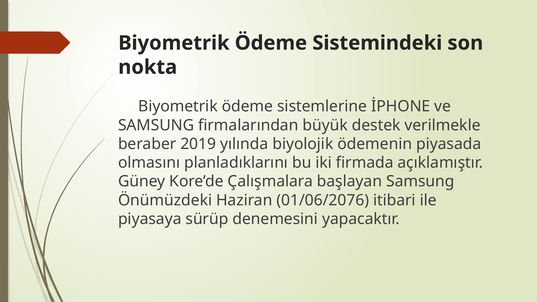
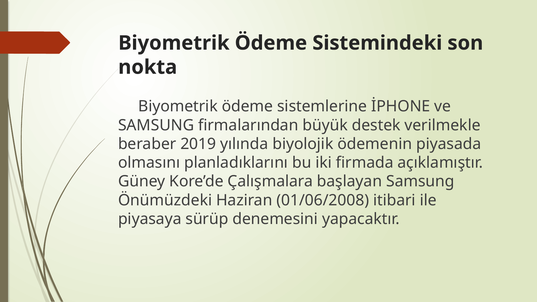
01/06/2076: 01/06/2076 -> 01/06/2008
